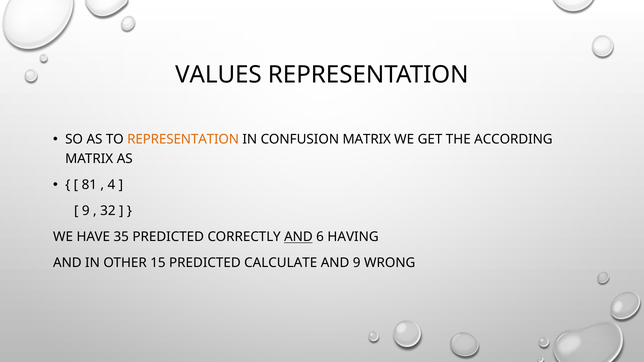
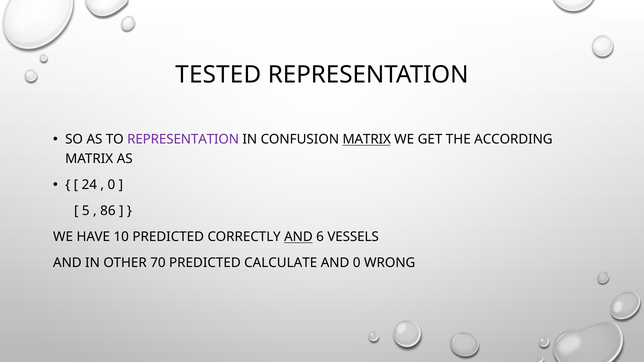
VALUES: VALUES -> TESTED
REPRESENTATION at (183, 140) colour: orange -> purple
MATRIX at (367, 140) underline: none -> present
81: 81 -> 24
4 at (111, 185): 4 -> 0
9 at (86, 211): 9 -> 5
32: 32 -> 86
35: 35 -> 10
HAVING: HAVING -> VESSELS
15: 15 -> 70
AND 9: 9 -> 0
